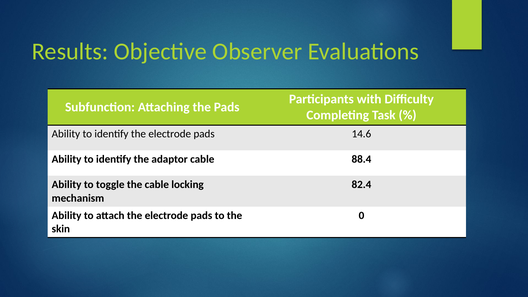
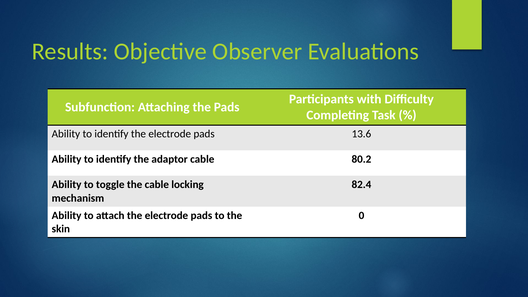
14.6: 14.6 -> 13.6
88.4: 88.4 -> 80.2
